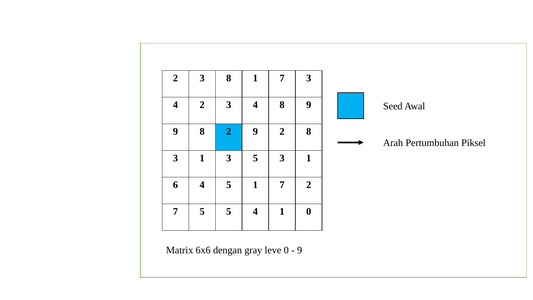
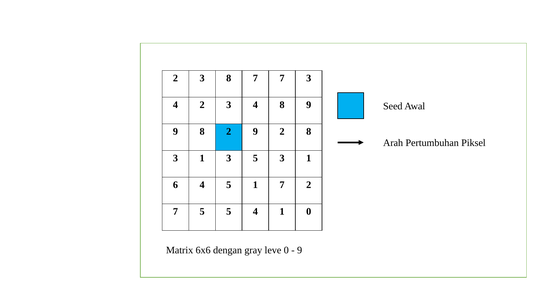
8 1: 1 -> 7
